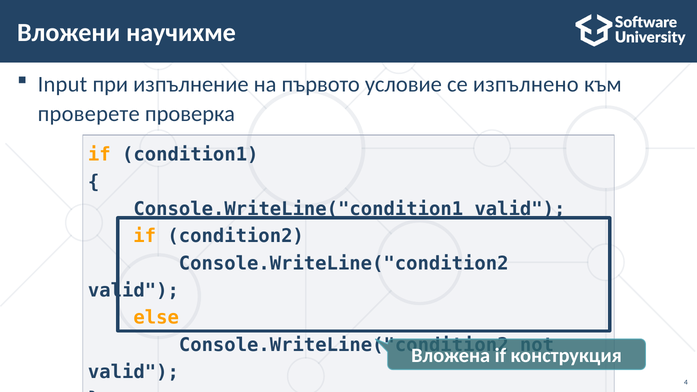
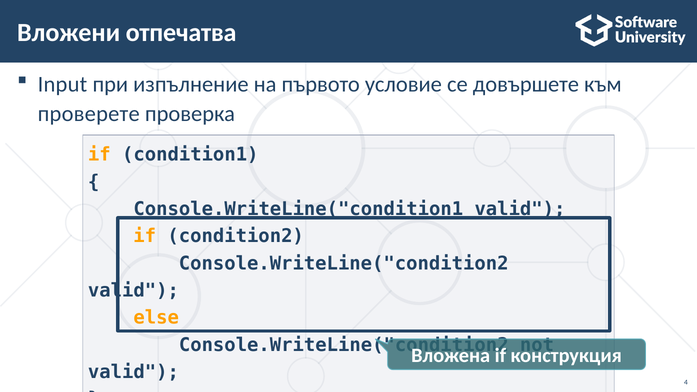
научихме: научихме -> отпечатва
изпълнено: изпълнено -> довършете
